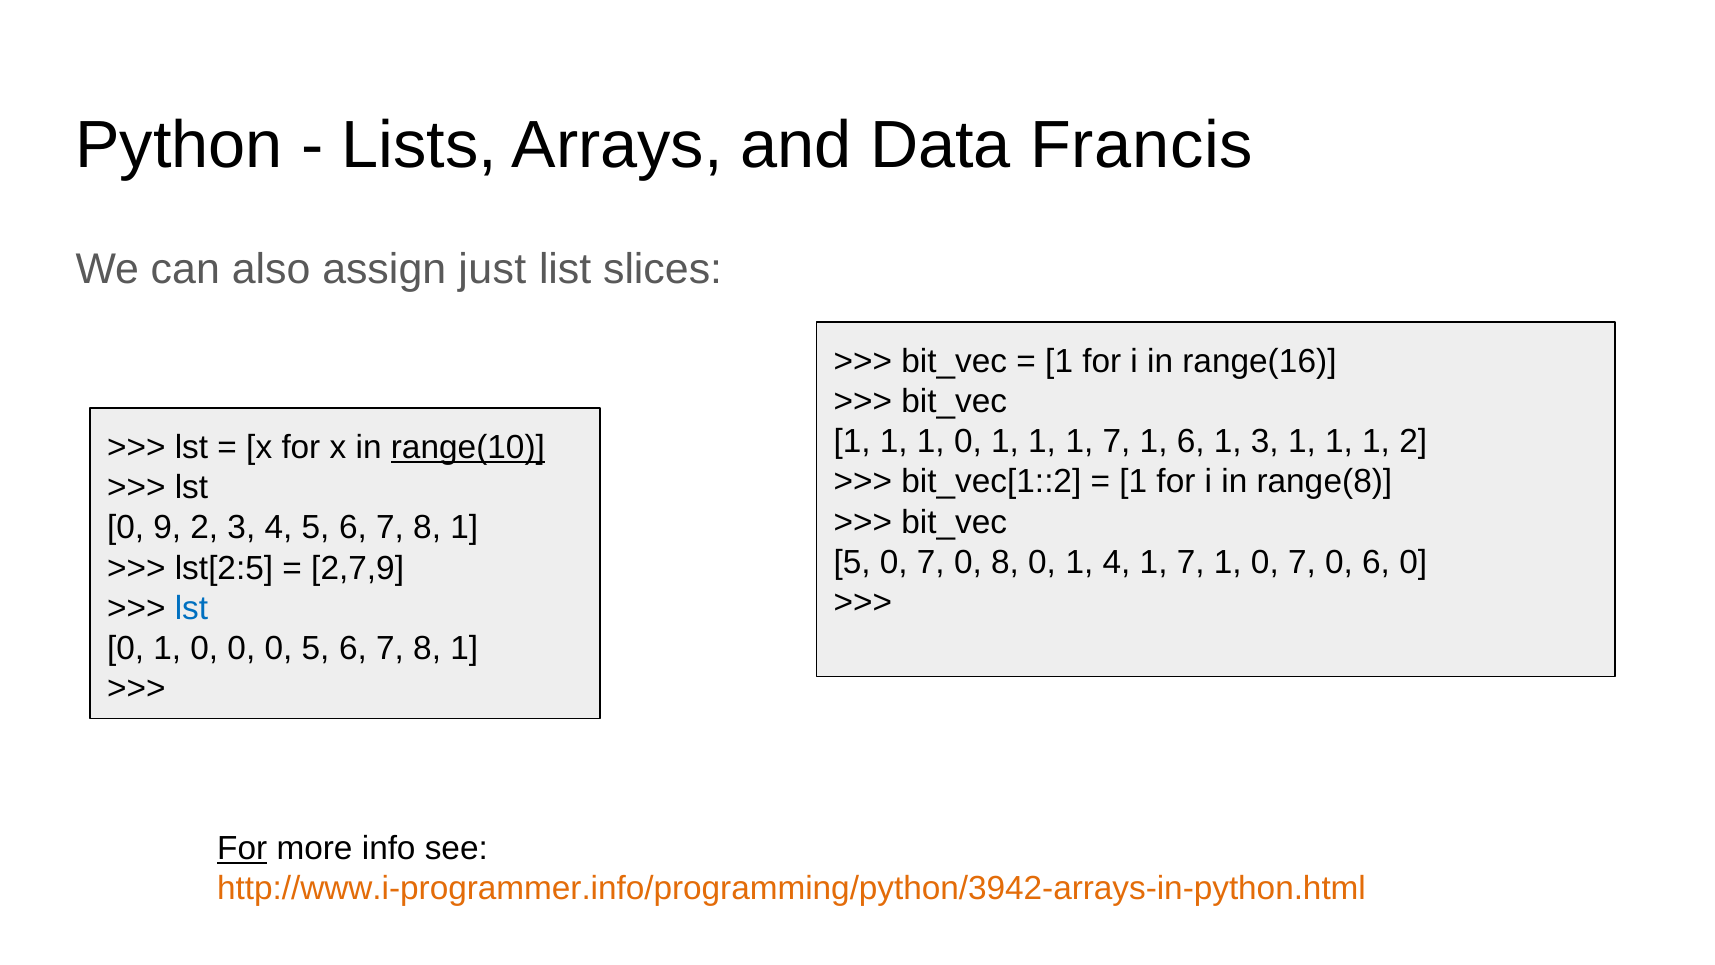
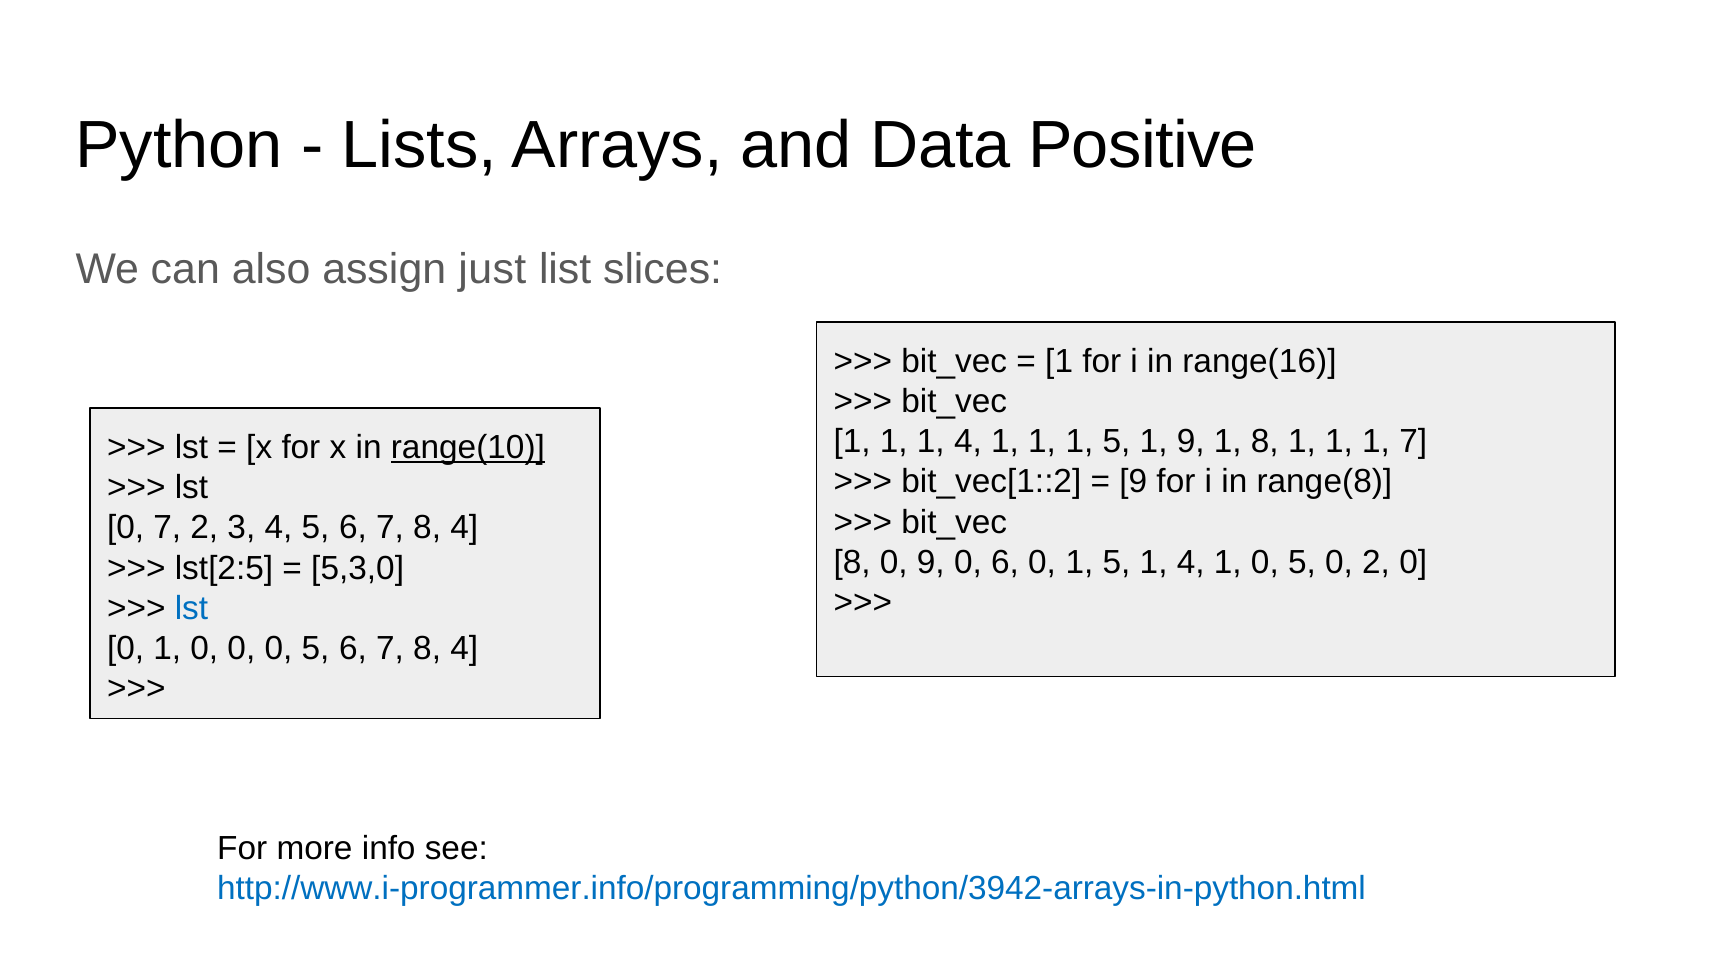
Francis: Francis -> Positive
1 1 0: 0 -> 4
1 1 7: 7 -> 5
1 6: 6 -> 9
1 3: 3 -> 8
1 2: 2 -> 7
1 at (1133, 482): 1 -> 9
0 9: 9 -> 7
1 at (464, 528): 1 -> 4
5 at (852, 562): 5 -> 8
7 at (931, 562): 7 -> 9
0 8: 8 -> 6
0 1 4: 4 -> 5
7 at (1191, 562): 7 -> 4
1 0 7: 7 -> 5
0 6: 6 -> 2
2,7,9: 2,7,9 -> 5,3,0
1 at (464, 648): 1 -> 4
For at (242, 848) underline: present -> none
http://www.i-programmer.info/programming/python/3942-arrays-in-python.html colour: orange -> blue
